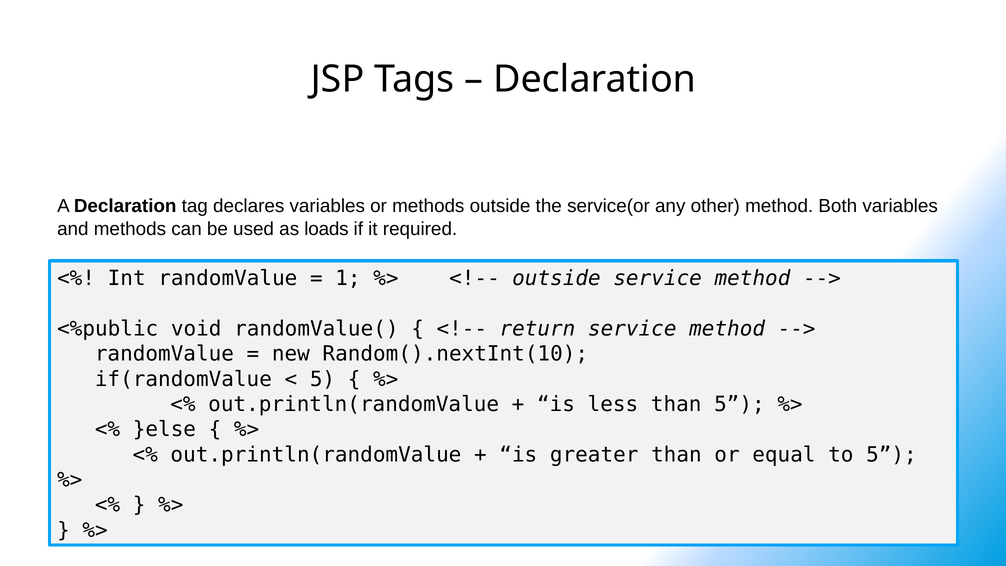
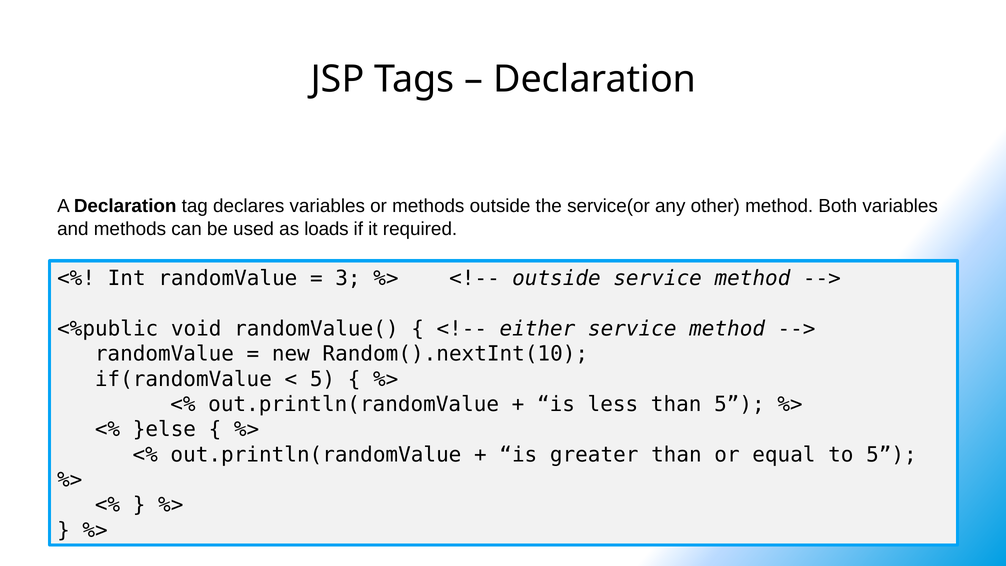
1: 1 -> 3
return: return -> either
